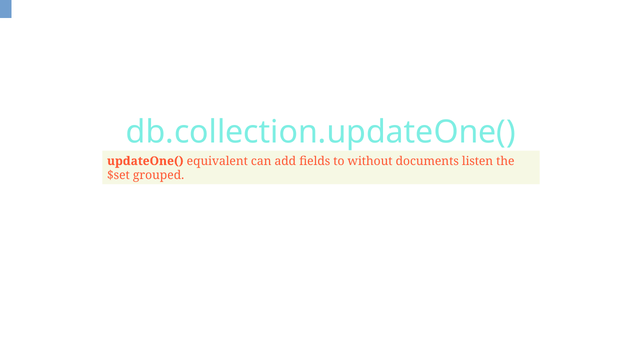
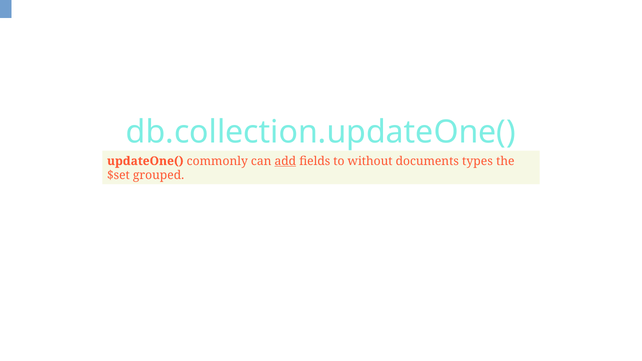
equivalent: equivalent -> commonly
add underline: none -> present
listen: listen -> types
